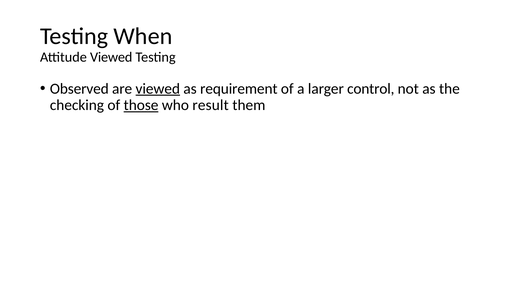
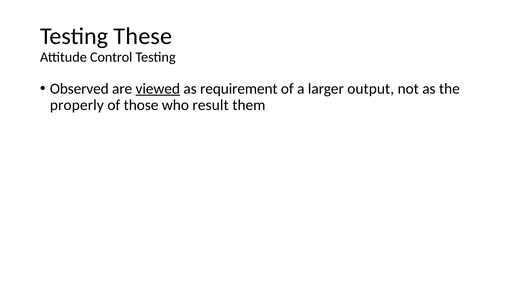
When: When -> These
Attitude Viewed: Viewed -> Control
control: control -> output
checking: checking -> properly
those underline: present -> none
